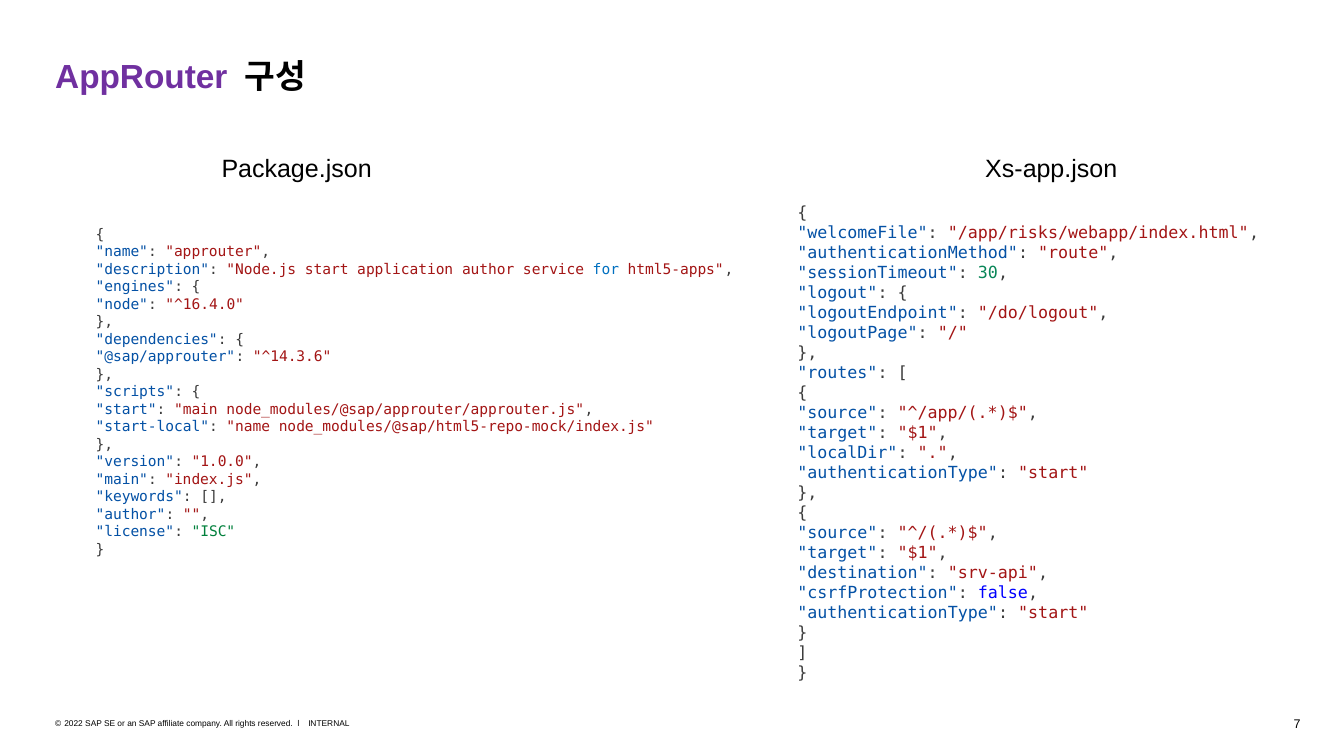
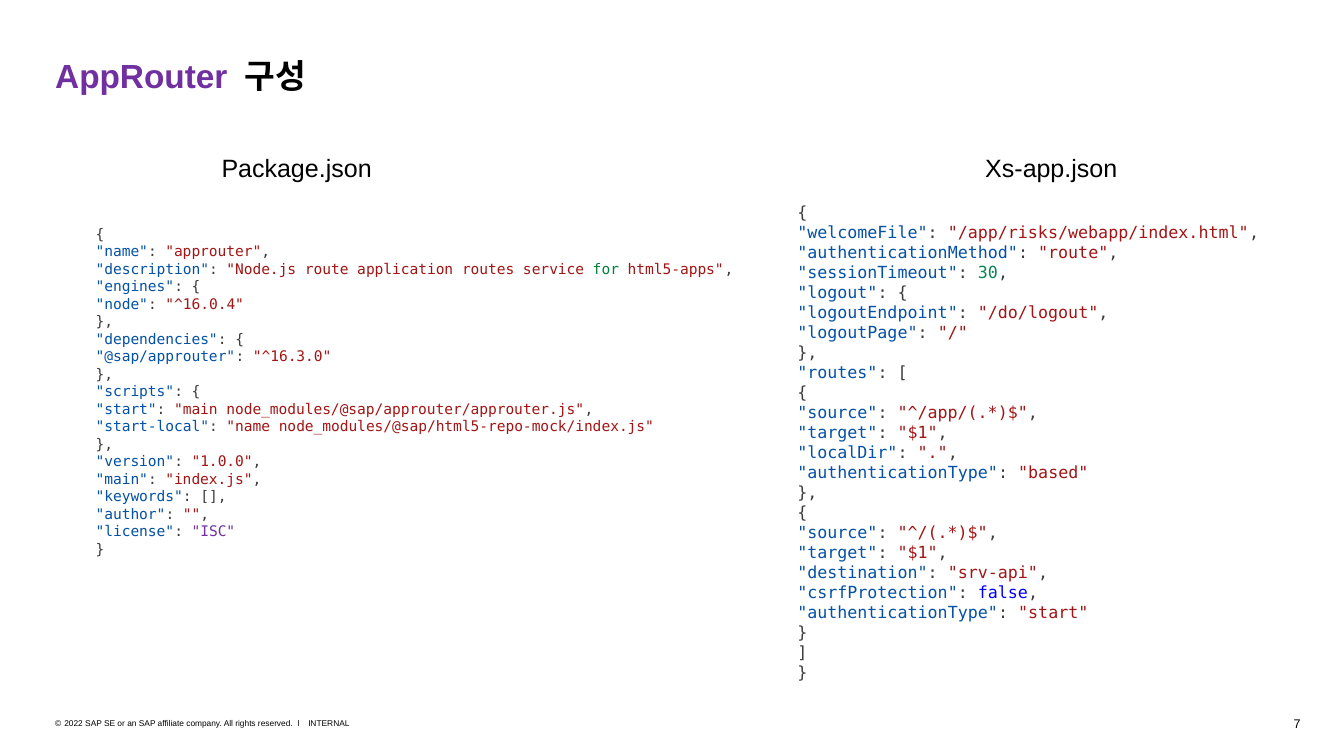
Node.js start: start -> route
application author: author -> routes
for colour: blue -> green
^16.4.0: ^16.4.0 -> ^16.0.4
^14.3.6: ^14.3.6 -> ^16.3.0
start at (1053, 473): start -> based
ISC colour: green -> purple
